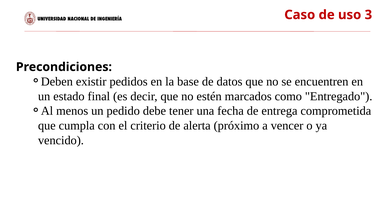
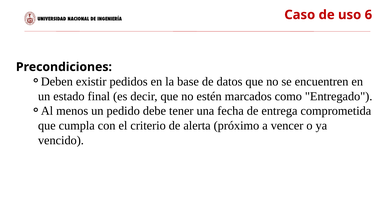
3: 3 -> 6
